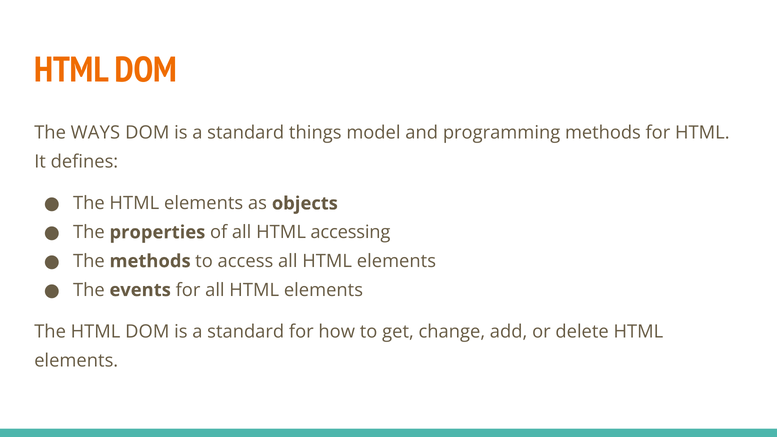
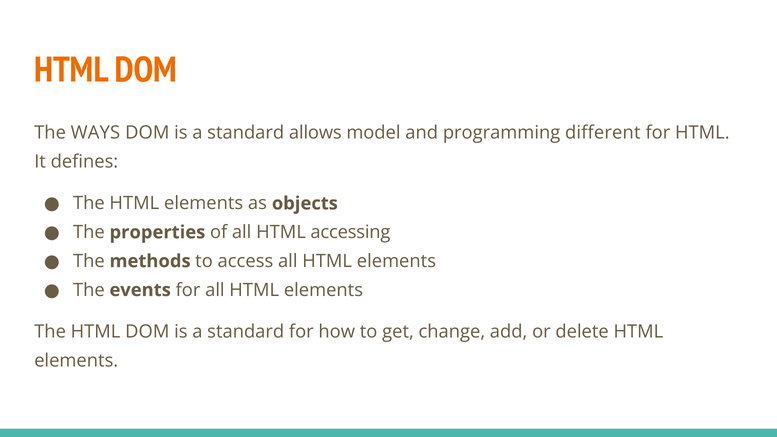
things: things -> allows
programming methods: methods -> different
